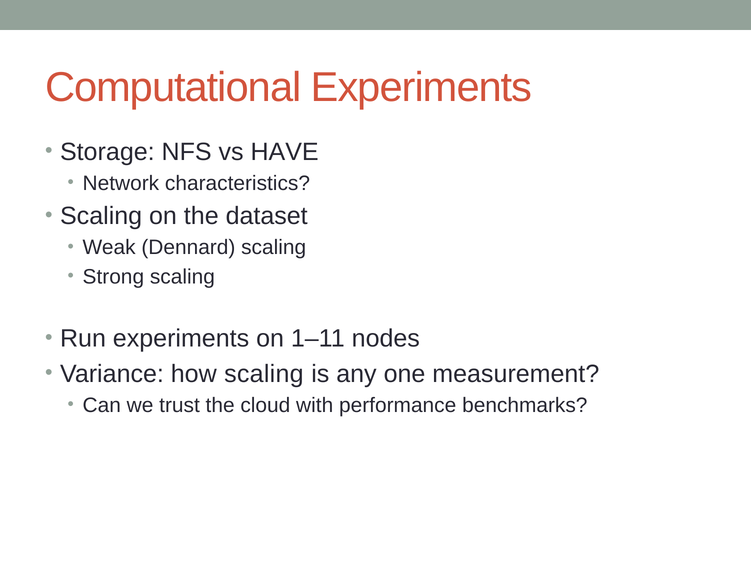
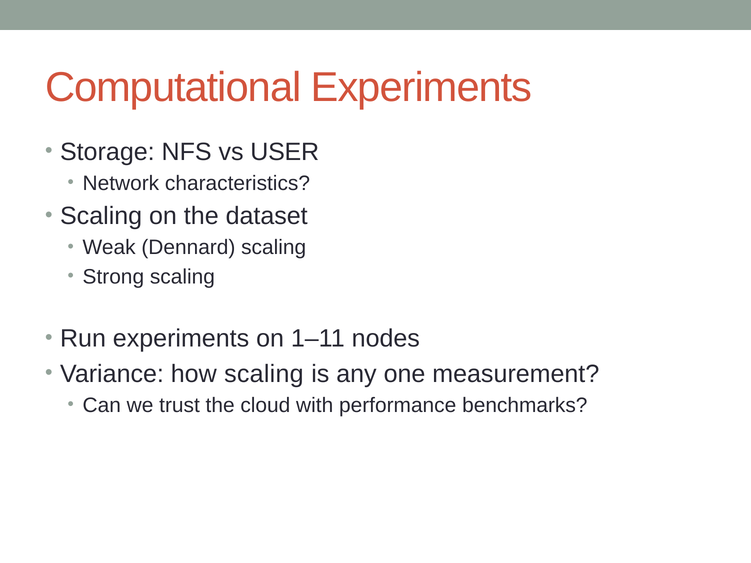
HAVE: HAVE -> USER
